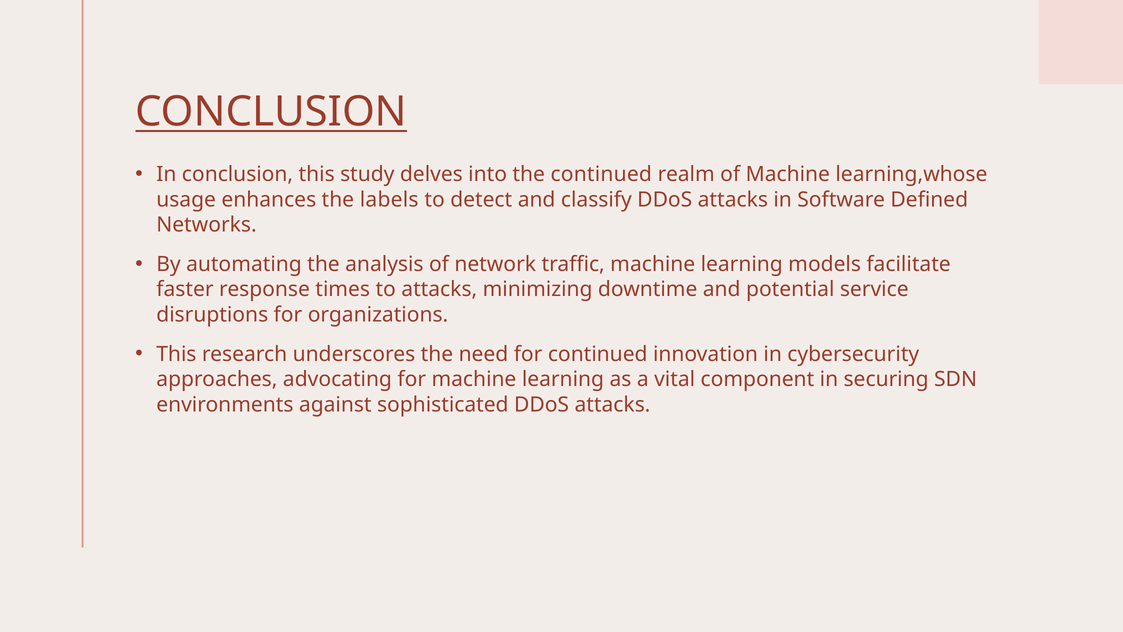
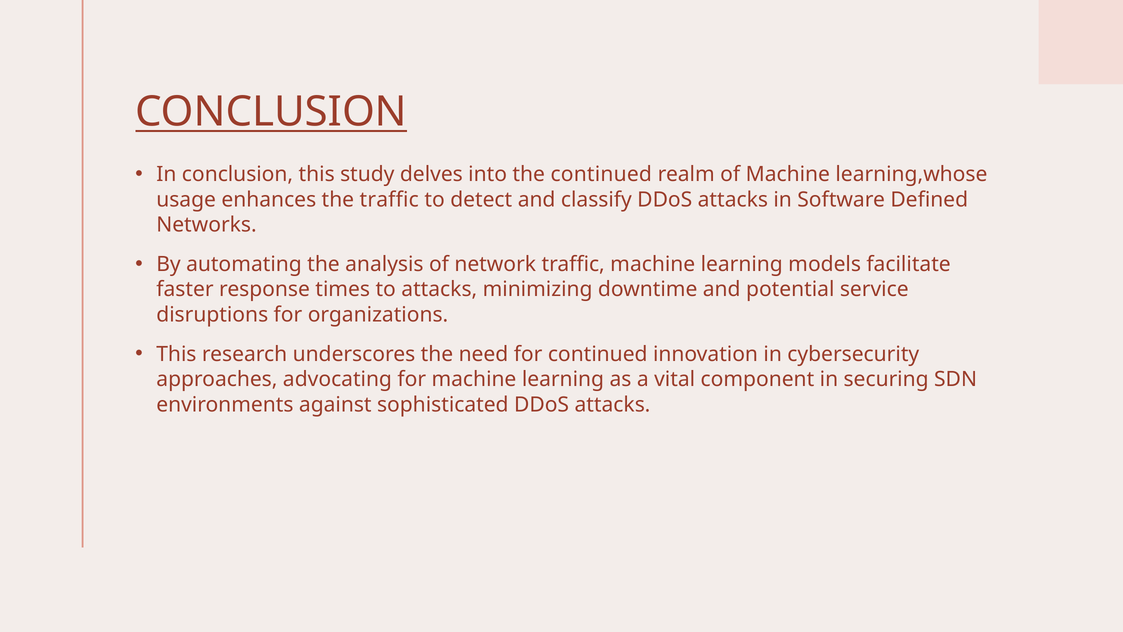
the labels: labels -> traffic
